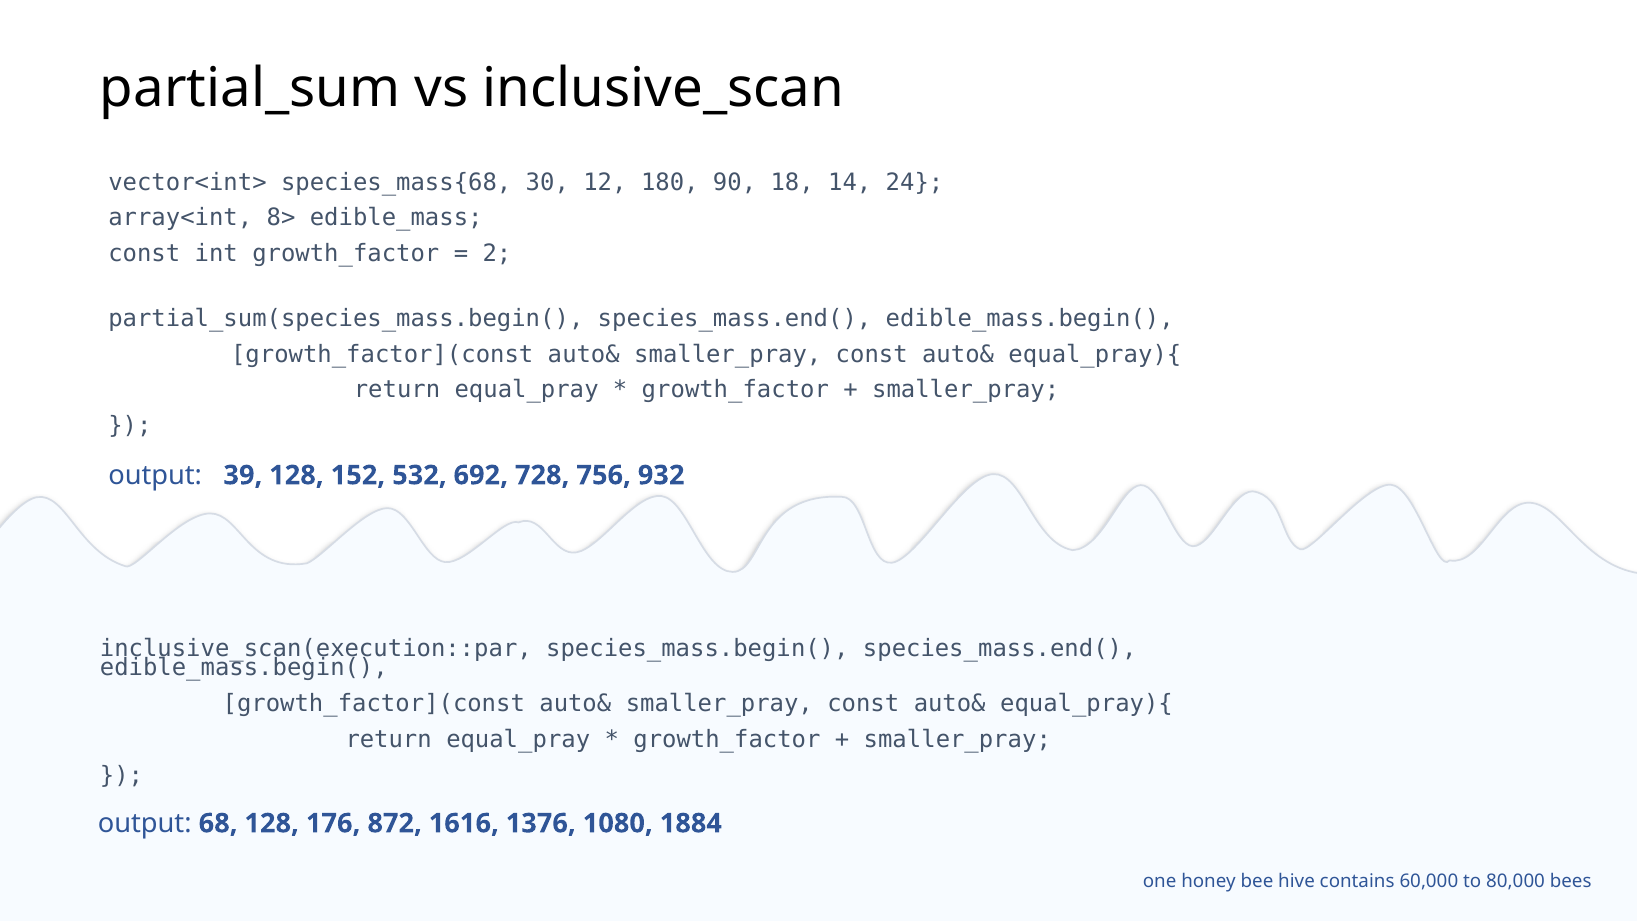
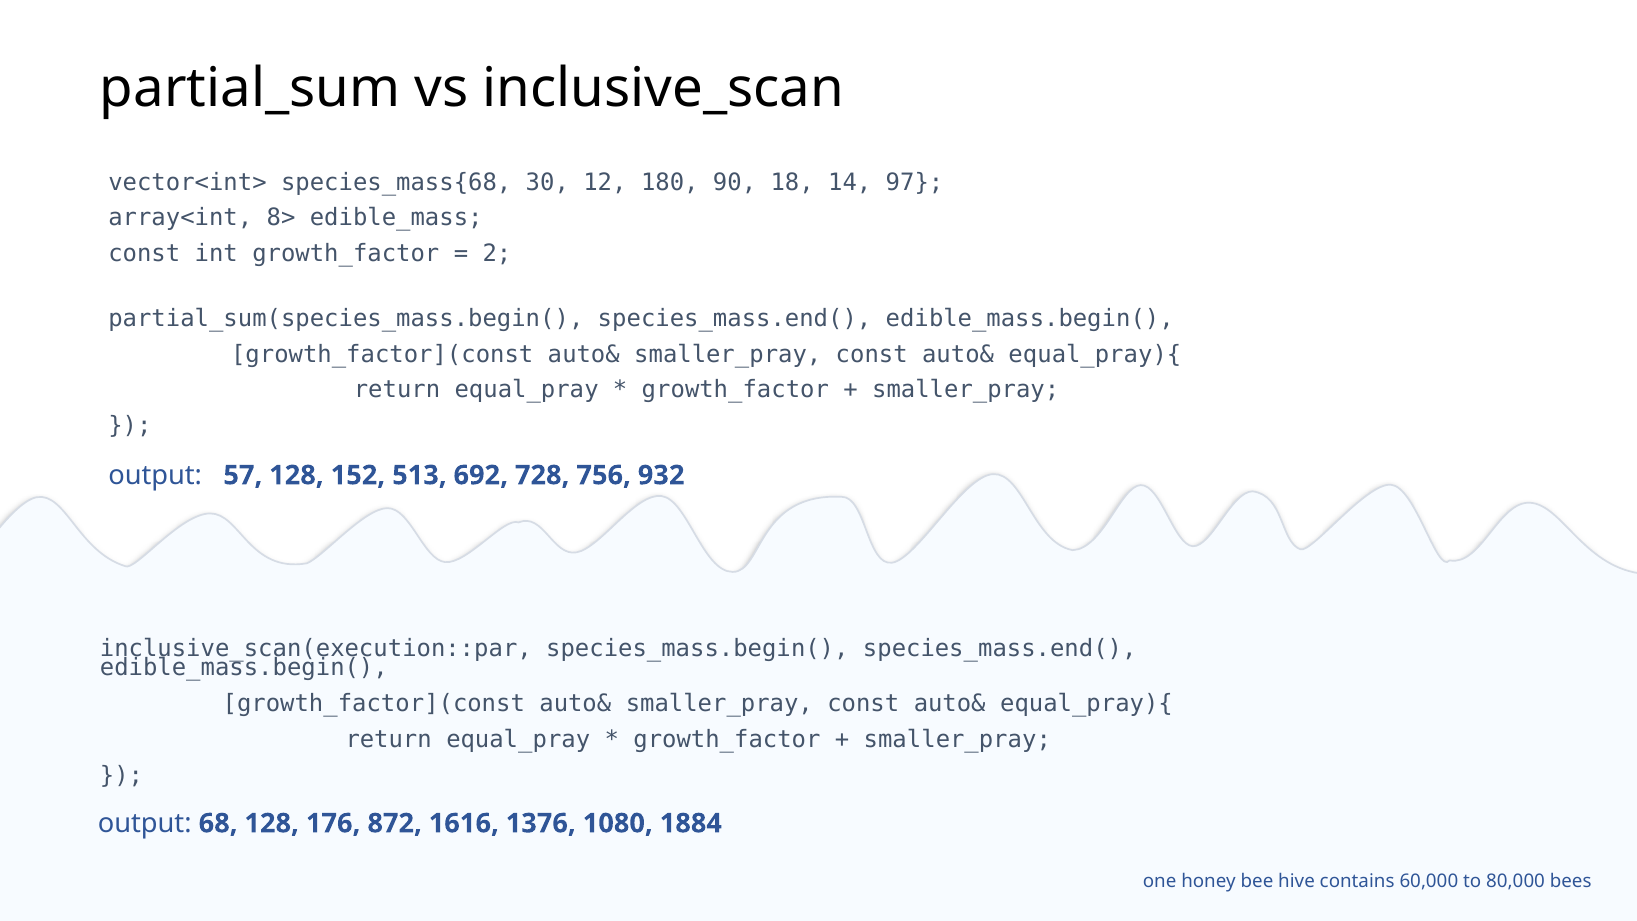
24: 24 -> 97
39: 39 -> 57
532: 532 -> 513
